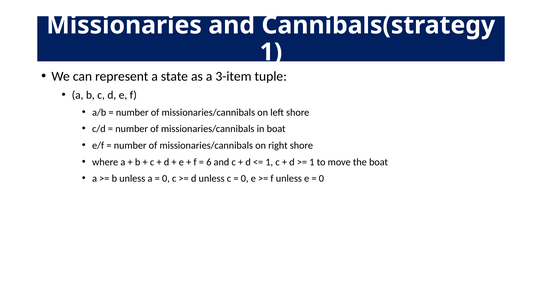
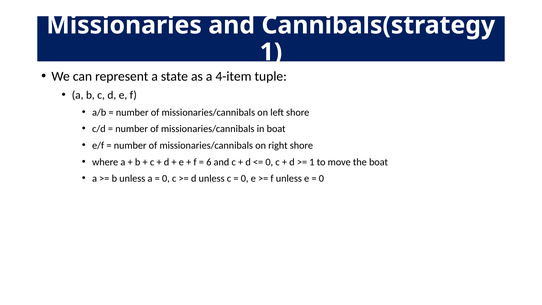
3-item: 3-item -> 4-item
1 at (269, 162): 1 -> 0
